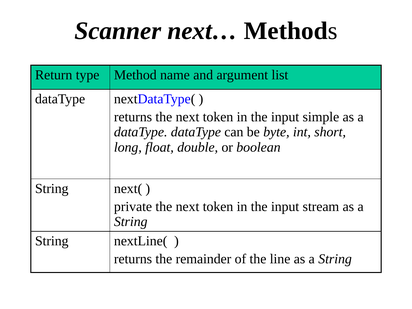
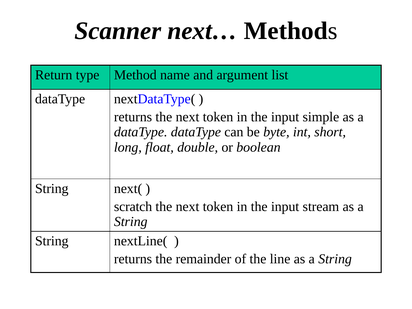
private: private -> scratch
